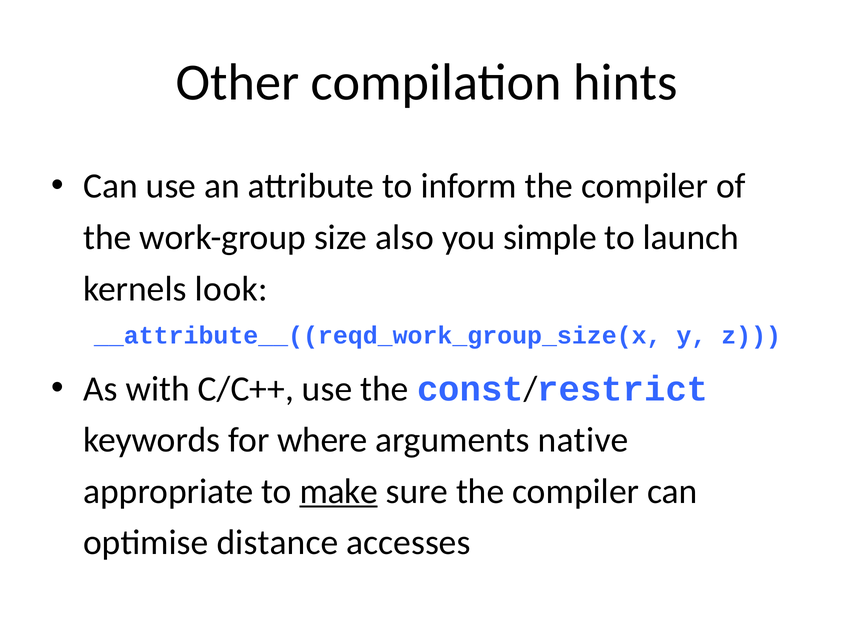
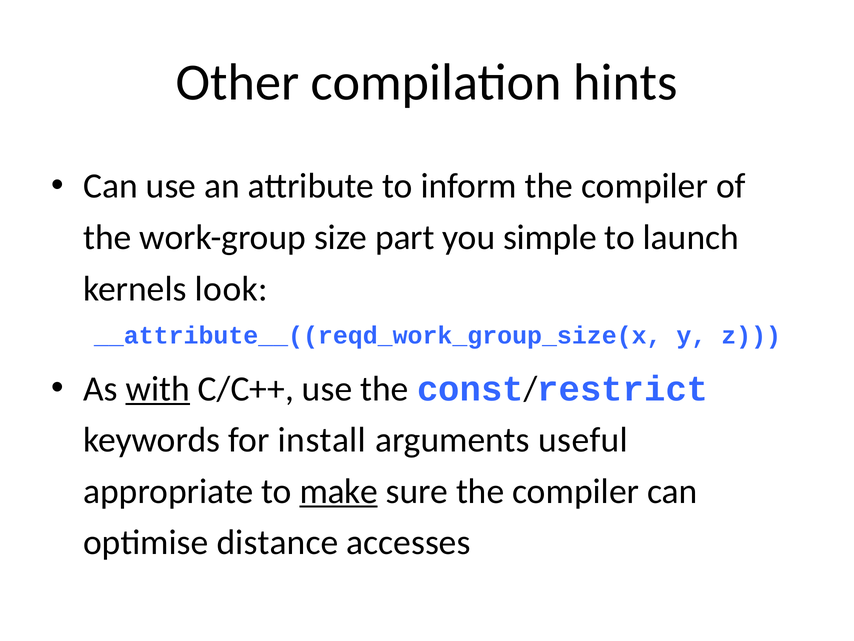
also: also -> part
with underline: none -> present
where: where -> install
native: native -> useful
